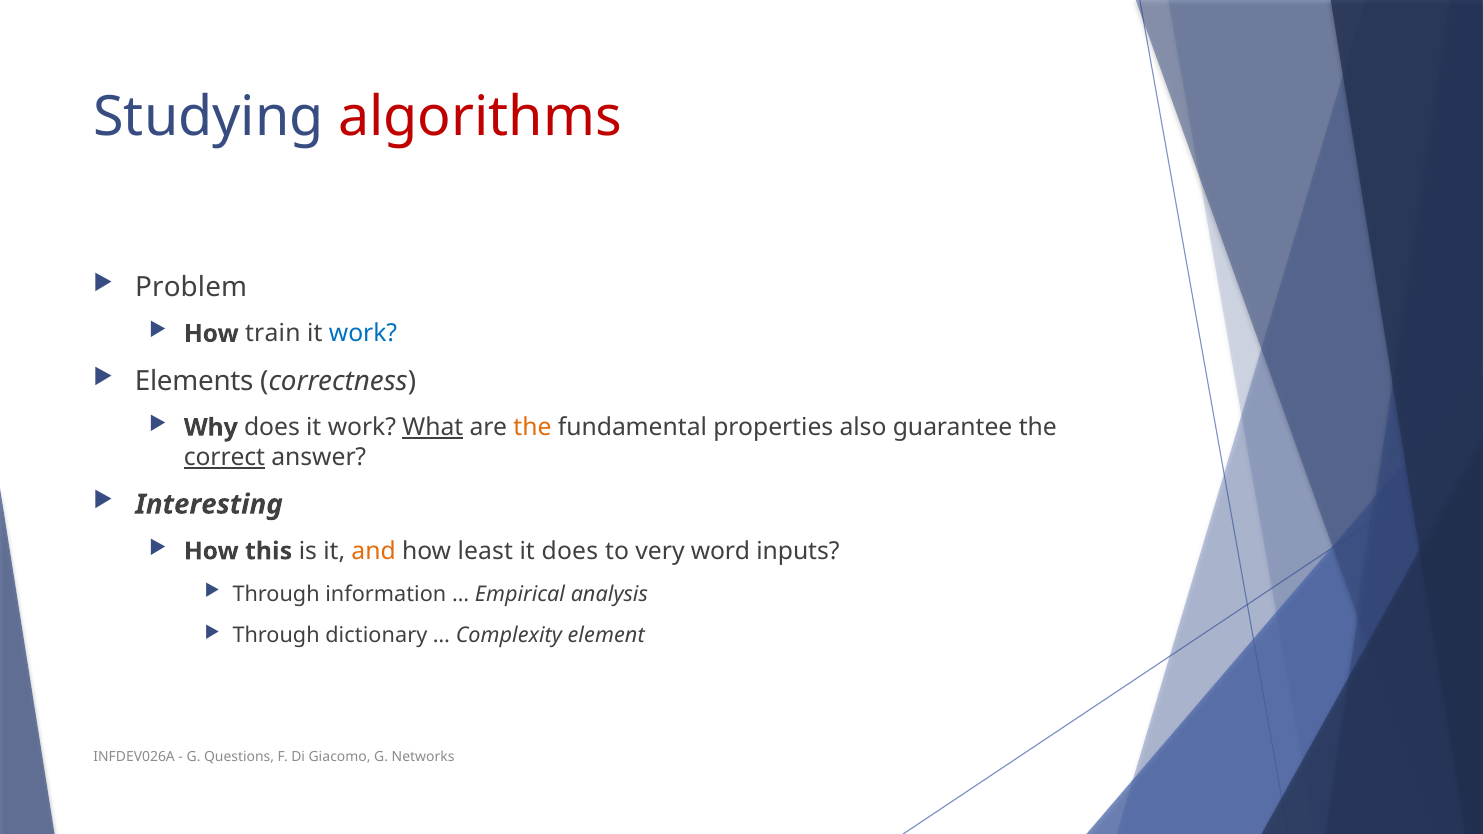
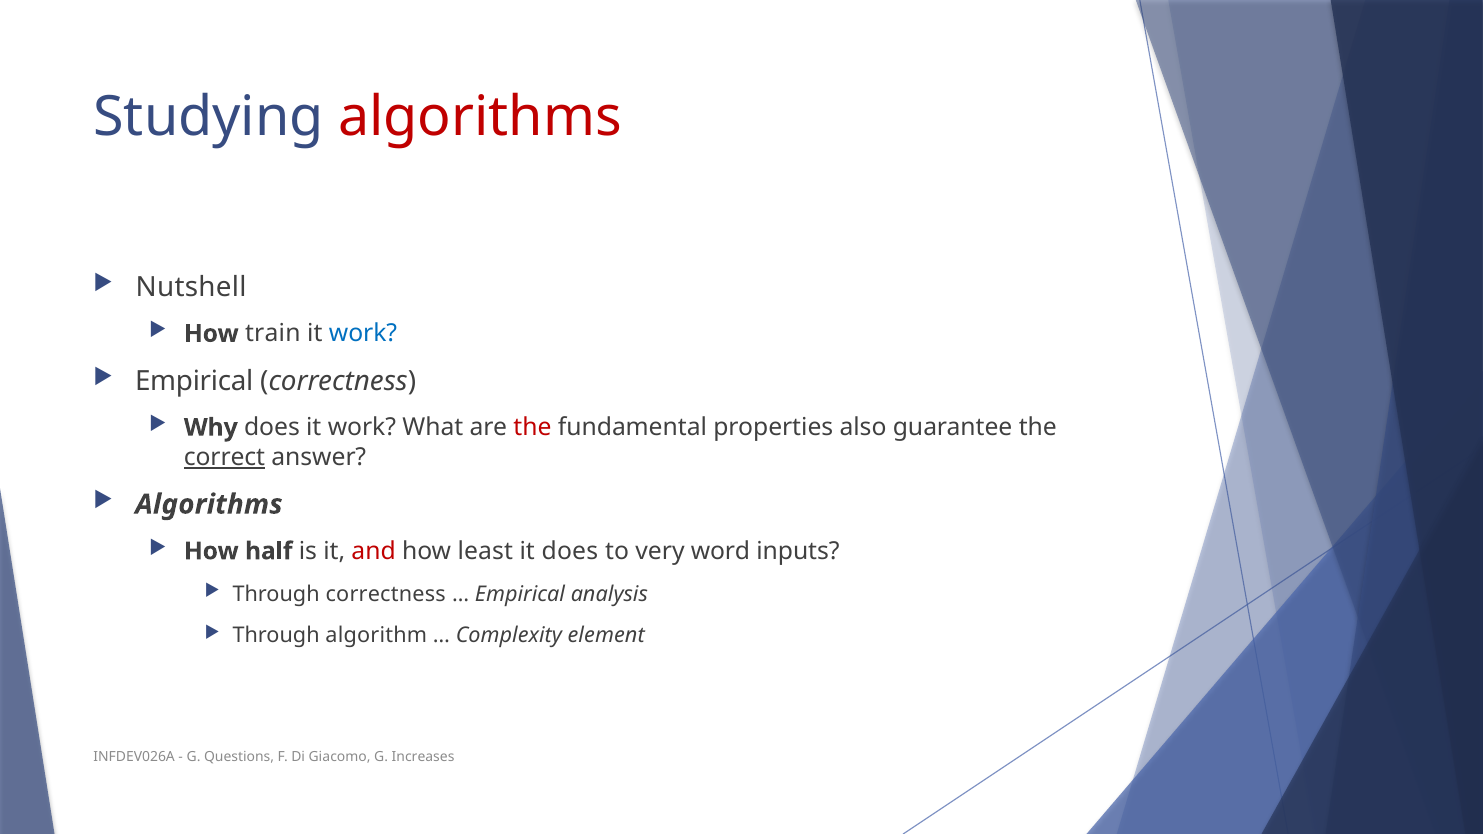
Problem: Problem -> Nutshell
Elements at (194, 381): Elements -> Empirical
What underline: present -> none
the at (533, 428) colour: orange -> red
Interesting at (209, 505): Interesting -> Algorithms
this: this -> half
and colour: orange -> red
Through information: information -> correctness
dictionary: dictionary -> algorithm
Networks: Networks -> Increases
